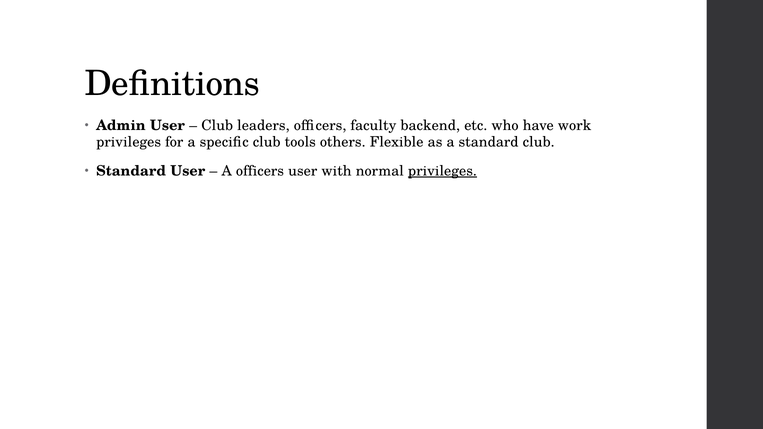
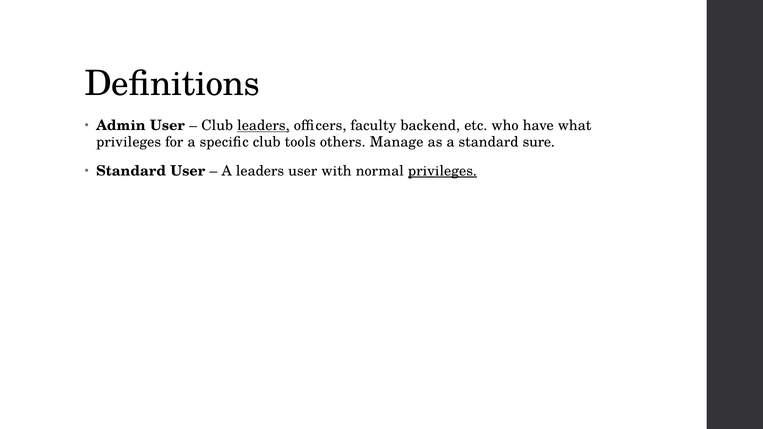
leaders at (263, 126) underline: none -> present
work: work -> what
Flexible: Flexible -> Manage
standard club: club -> sure
A officers: officers -> leaders
